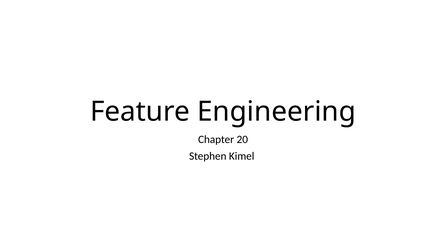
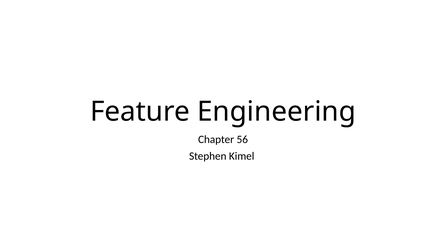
20: 20 -> 56
